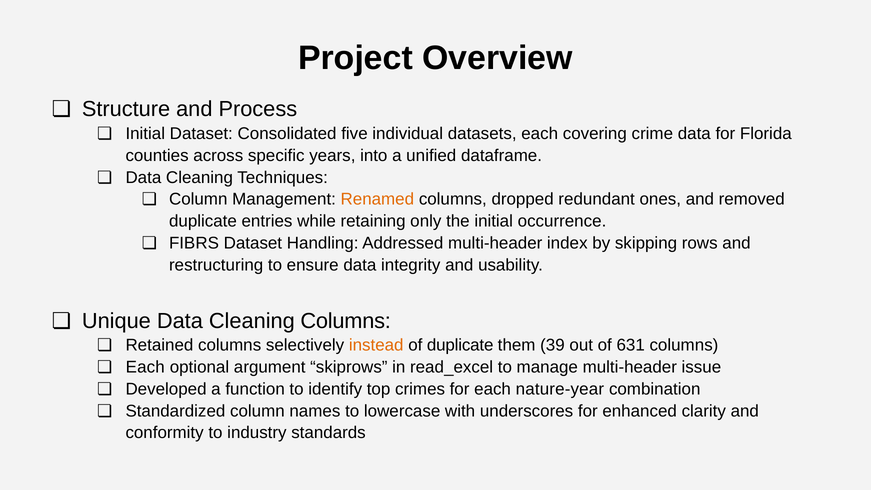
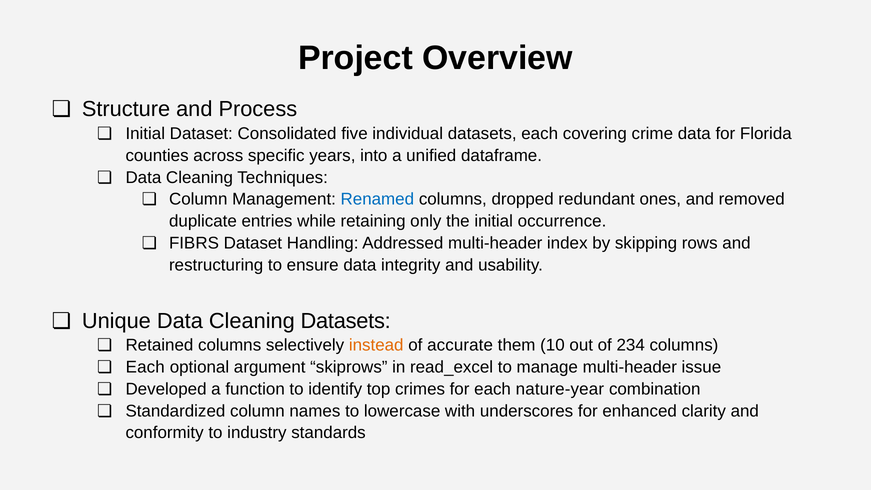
Renamed colour: orange -> blue
Cleaning Columns: Columns -> Datasets
of duplicate: duplicate -> accurate
39: 39 -> 10
631: 631 -> 234
